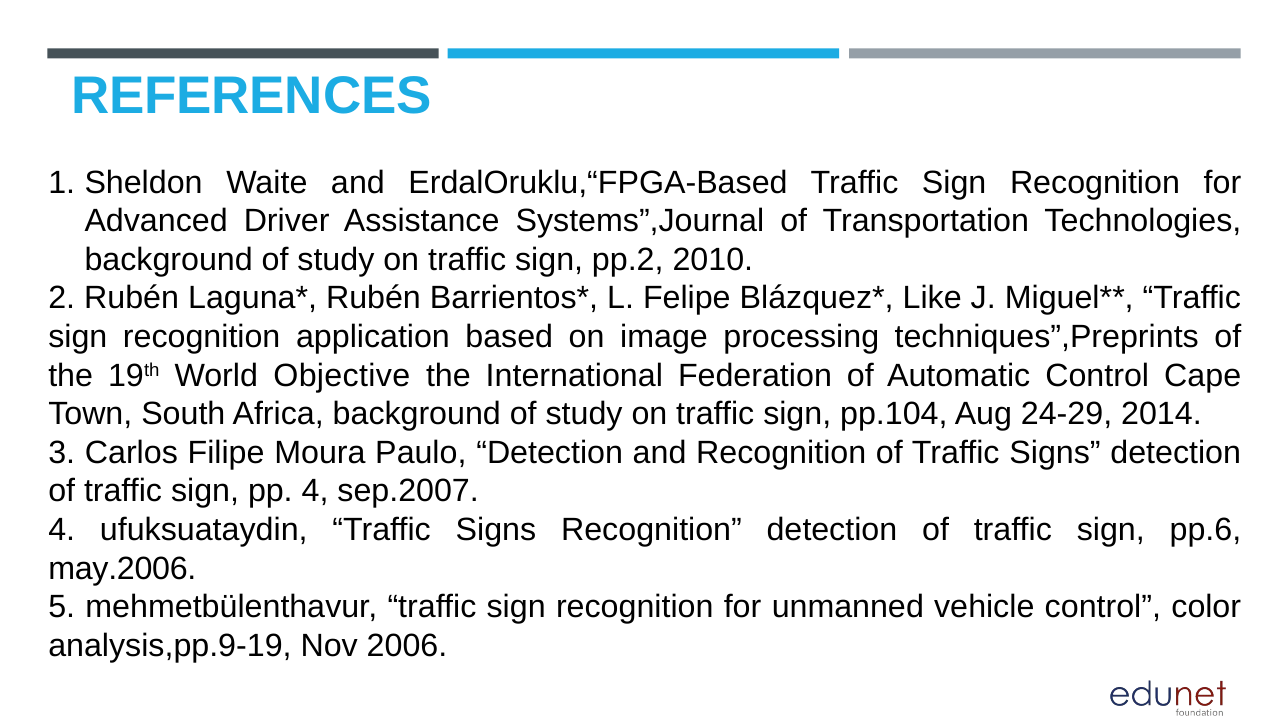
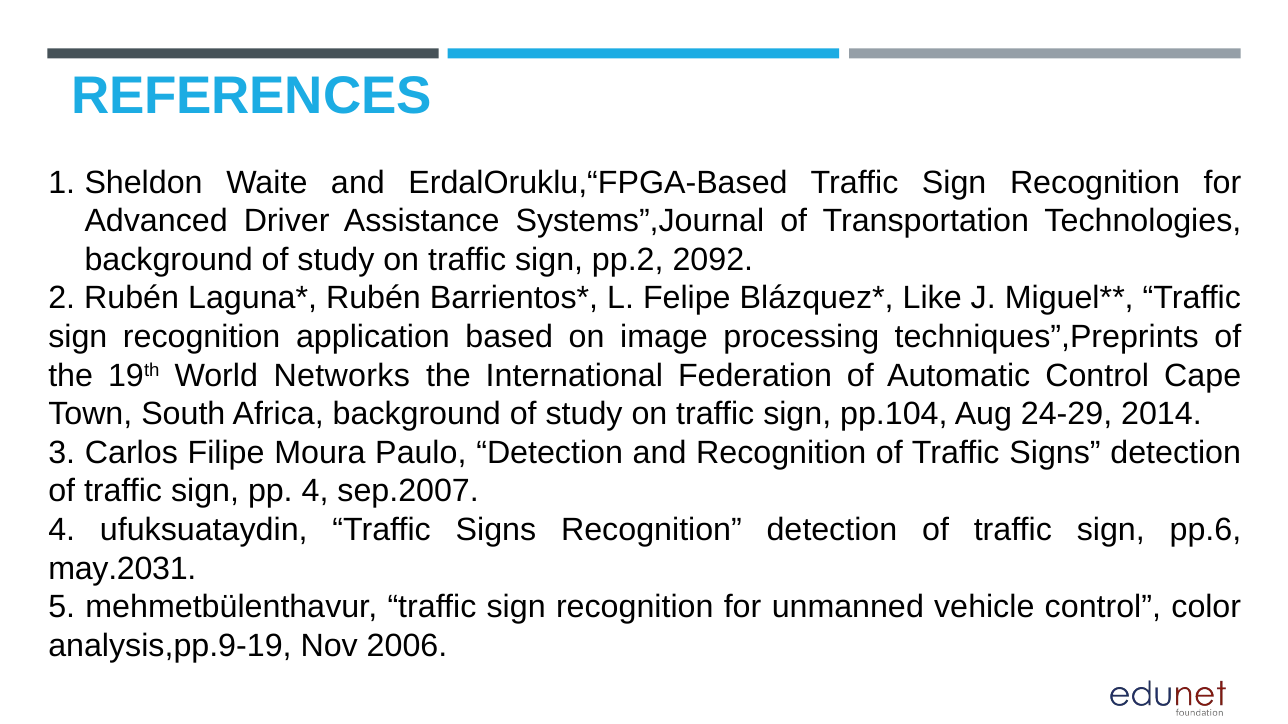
2010: 2010 -> 2092
Objective: Objective -> Networks
may.2006: may.2006 -> may.2031
